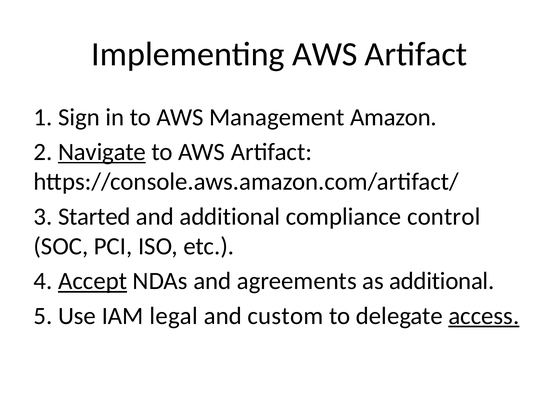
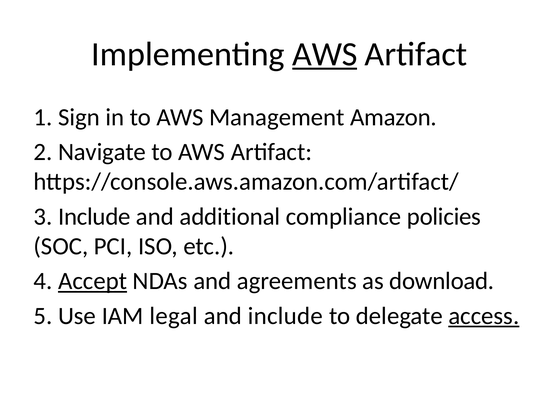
AWS at (325, 54) underline: none -> present
Navigate underline: present -> none
3 Started: Started -> Include
control: control -> policies
as additional: additional -> download
and custom: custom -> include
